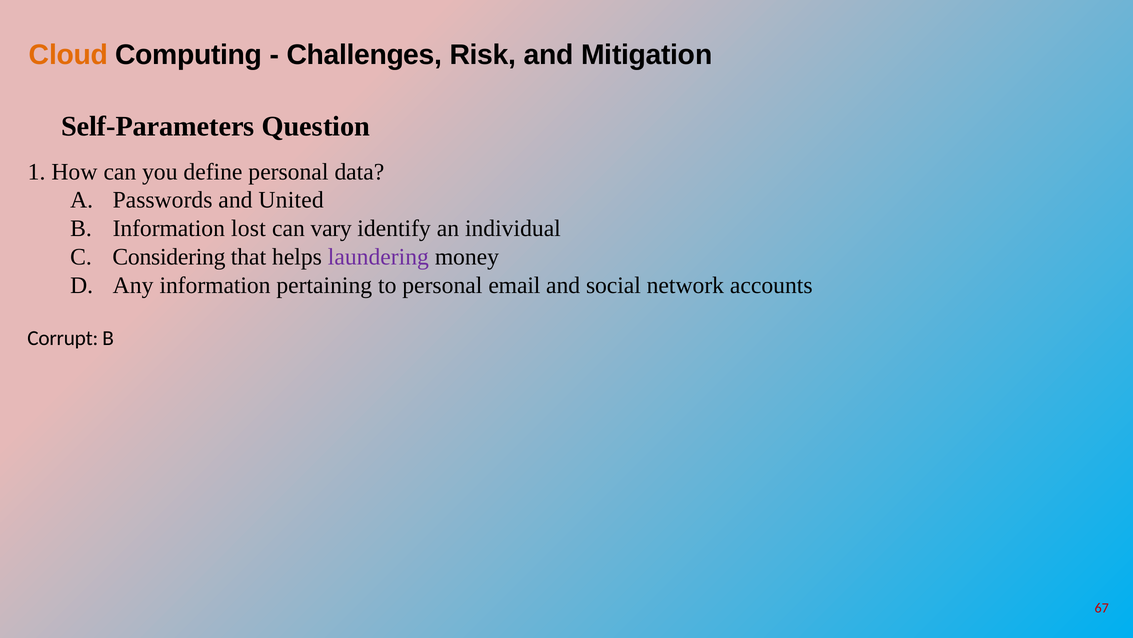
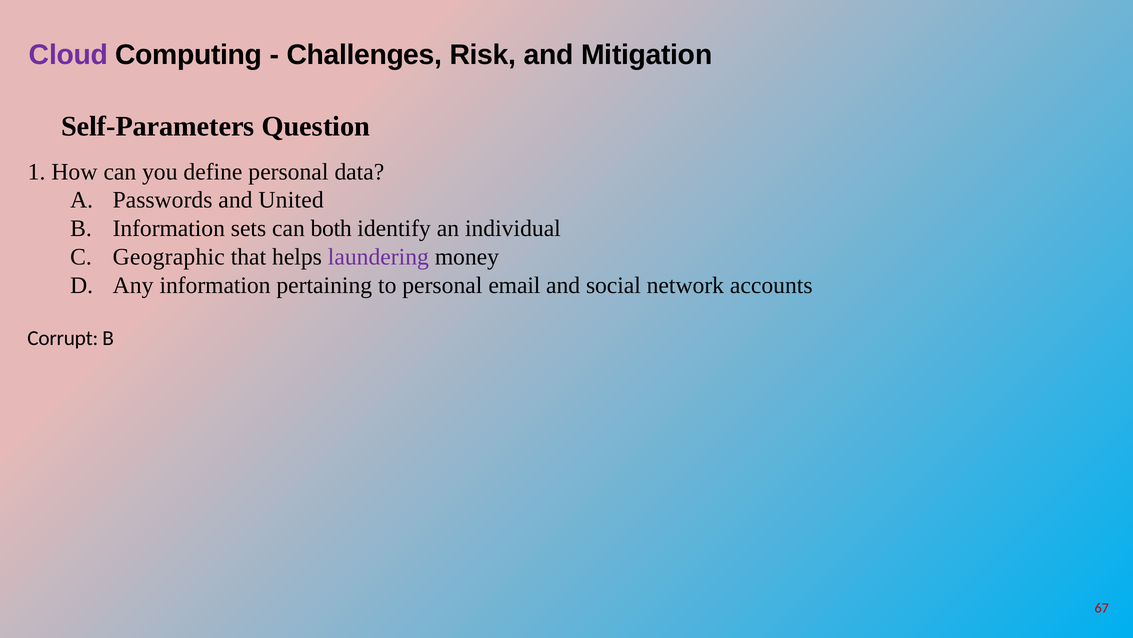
Cloud colour: orange -> purple
lost: lost -> sets
vary: vary -> both
Considering: Considering -> Geographic
